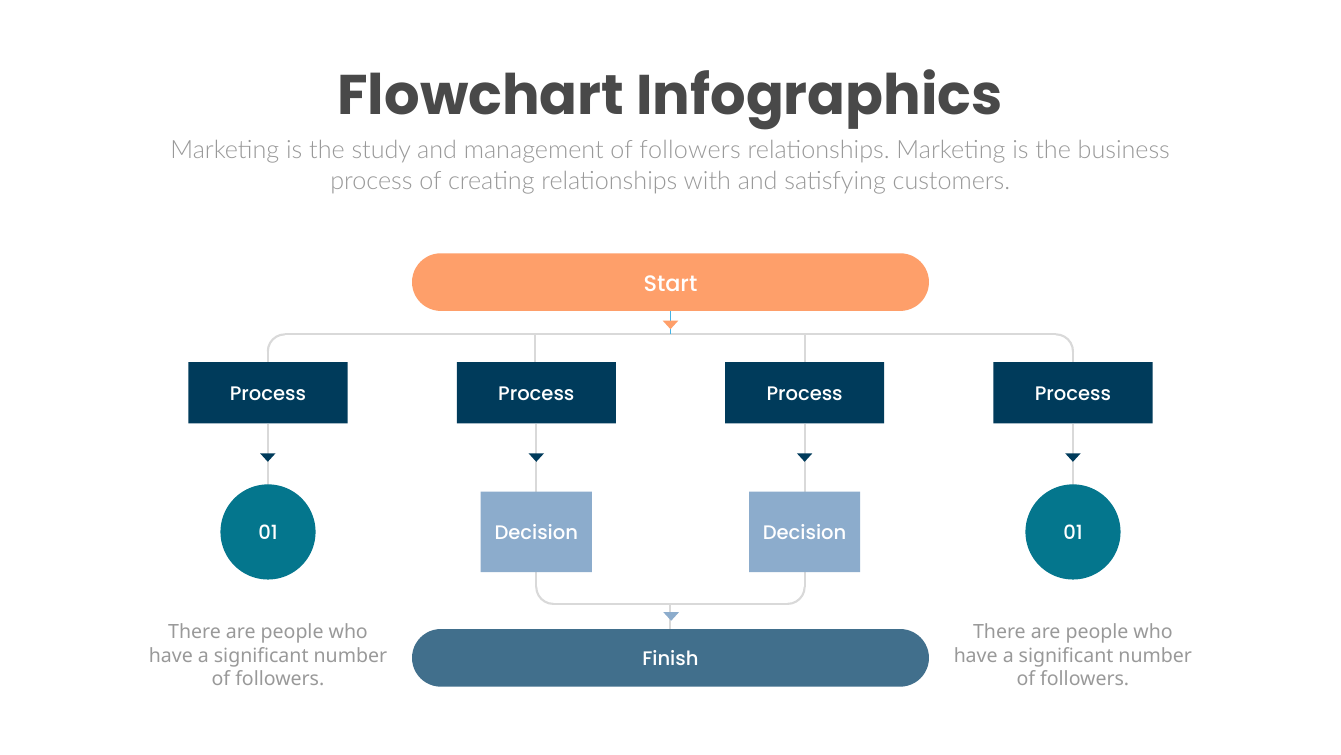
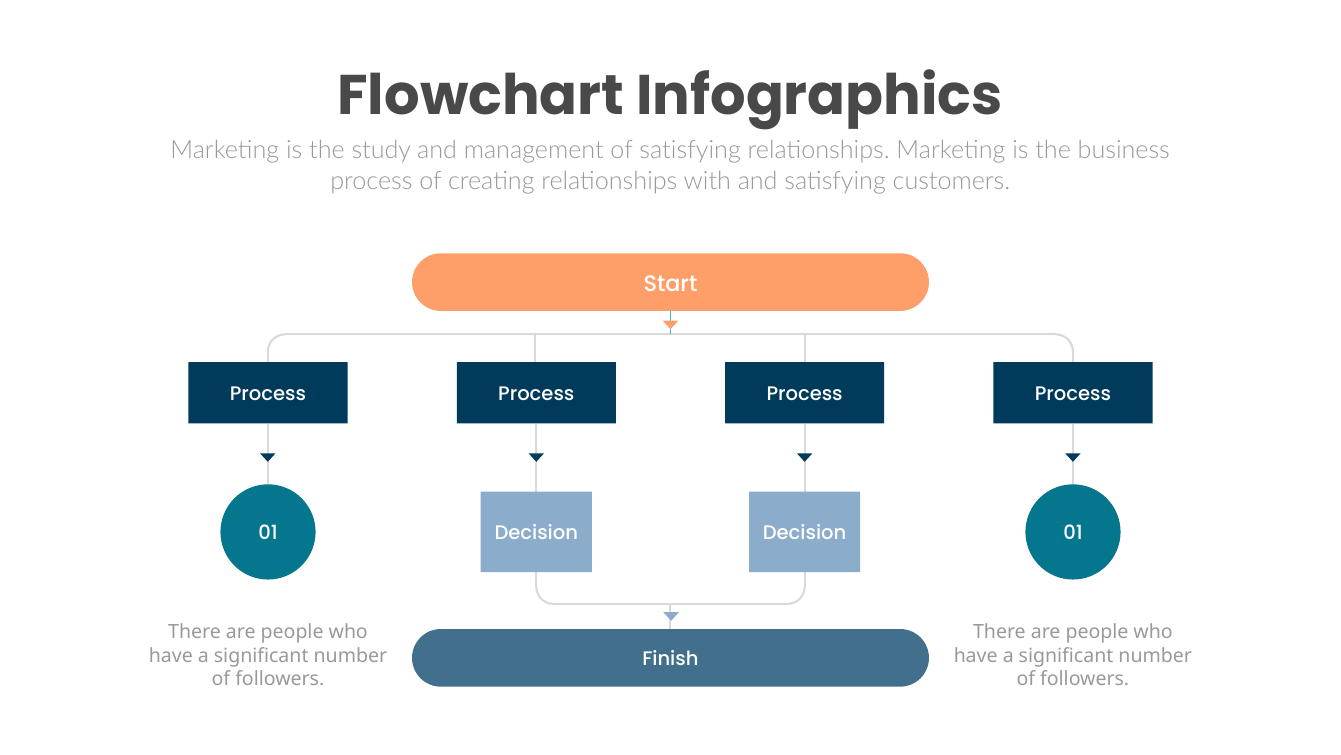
management of followers: followers -> satisfying
